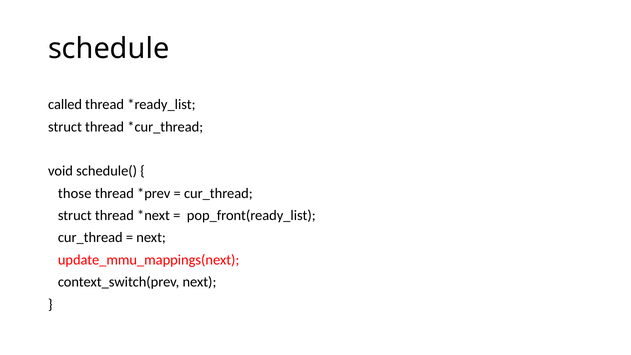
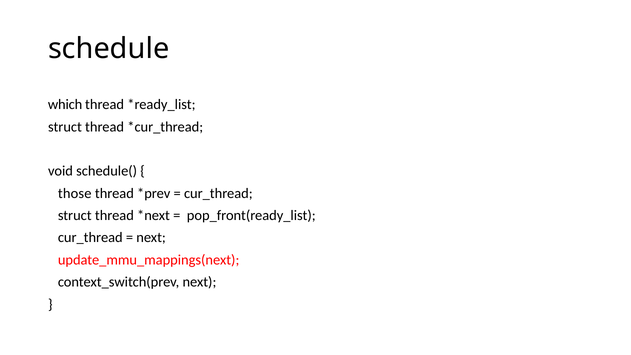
called: called -> which
